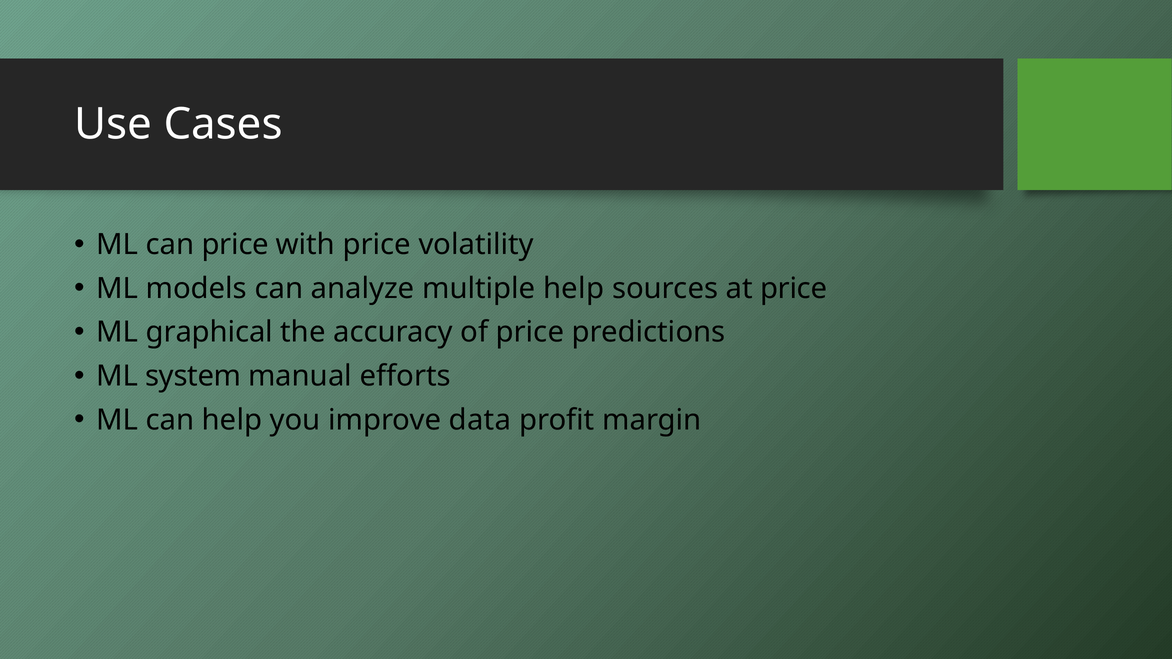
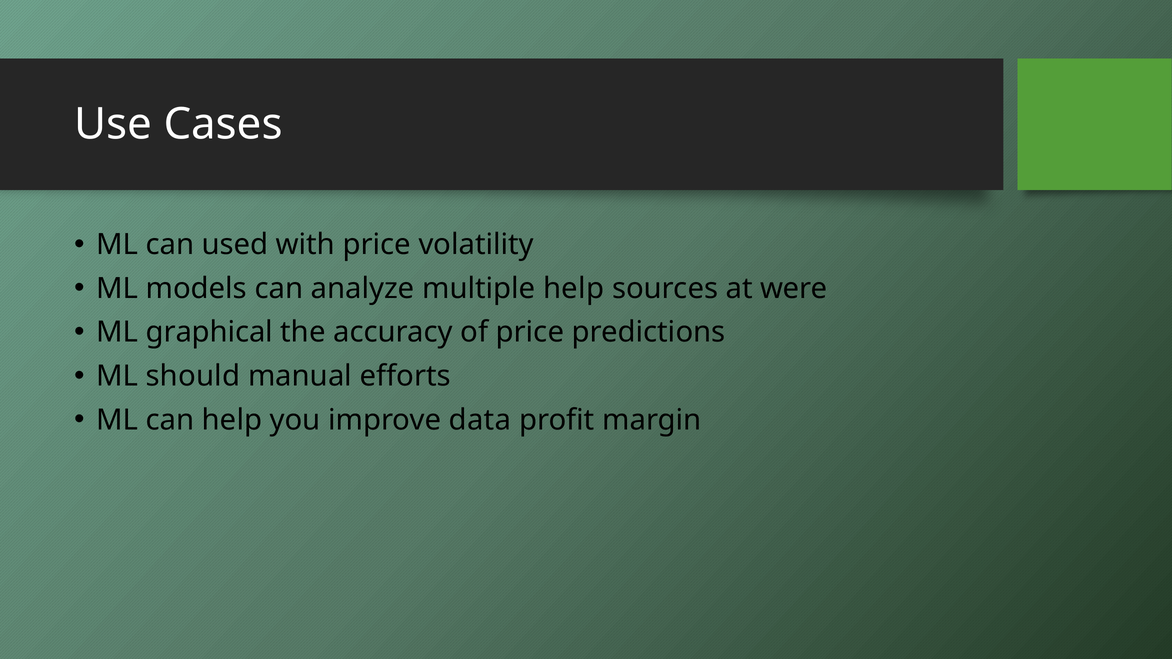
can price: price -> used
at price: price -> were
system: system -> should
